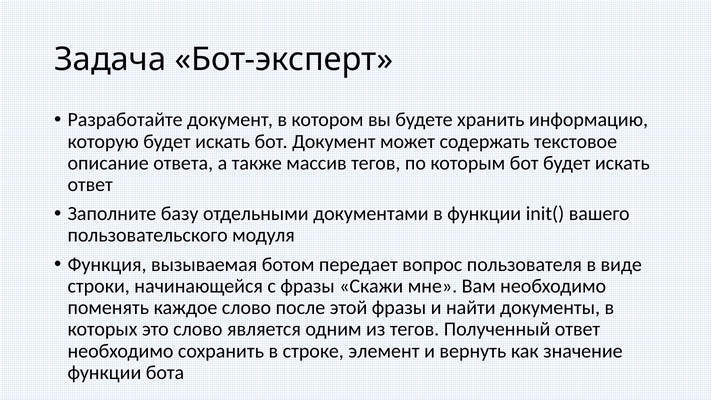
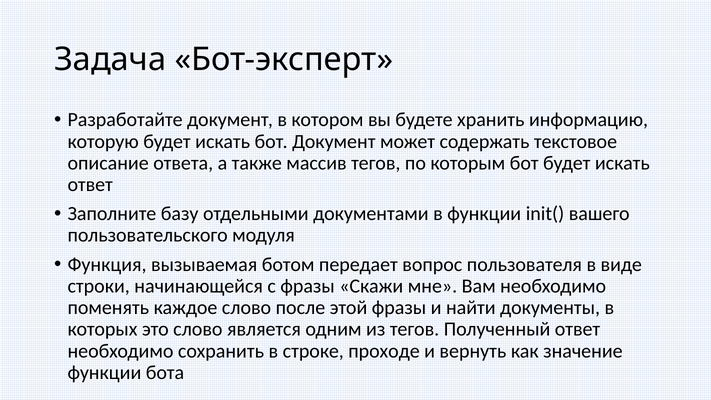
элемент: элемент -> проходе
